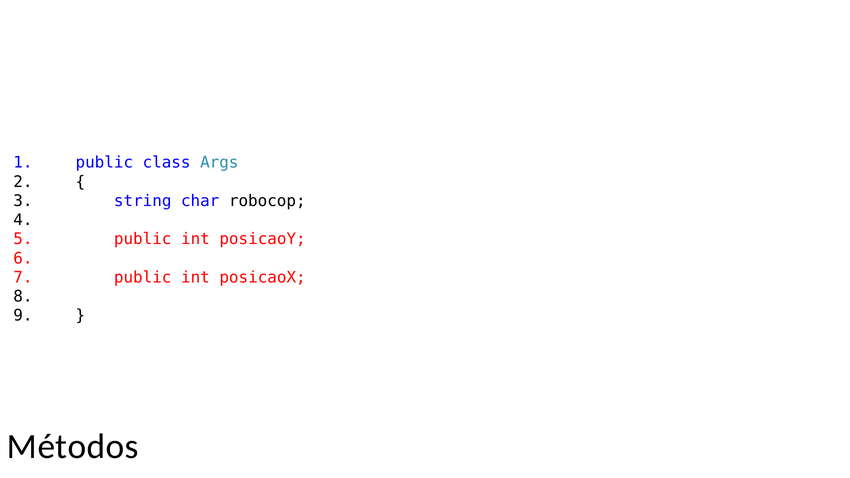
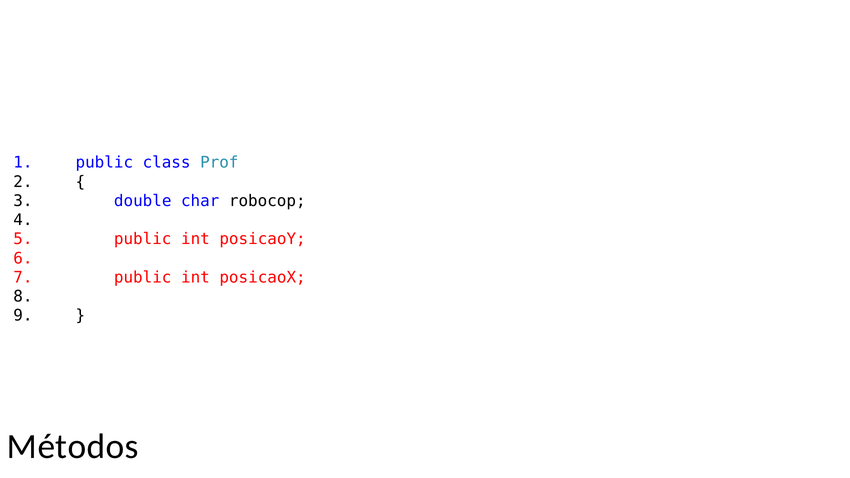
Args: Args -> Prof
string: string -> double
